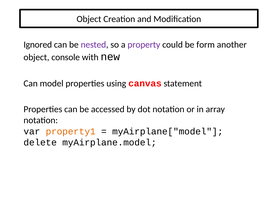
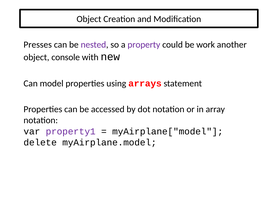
Ignored: Ignored -> Presses
form: form -> work
canvas: canvas -> arrays
property1 colour: orange -> purple
